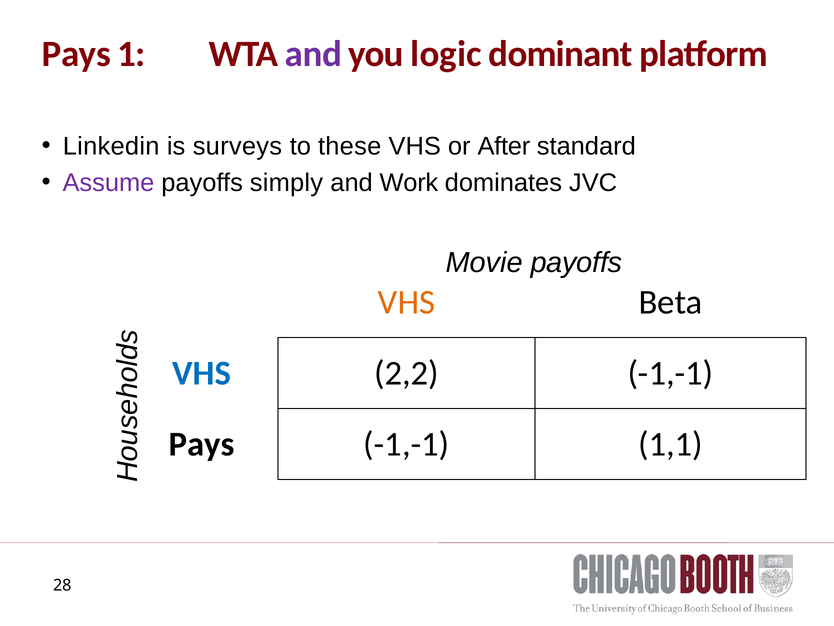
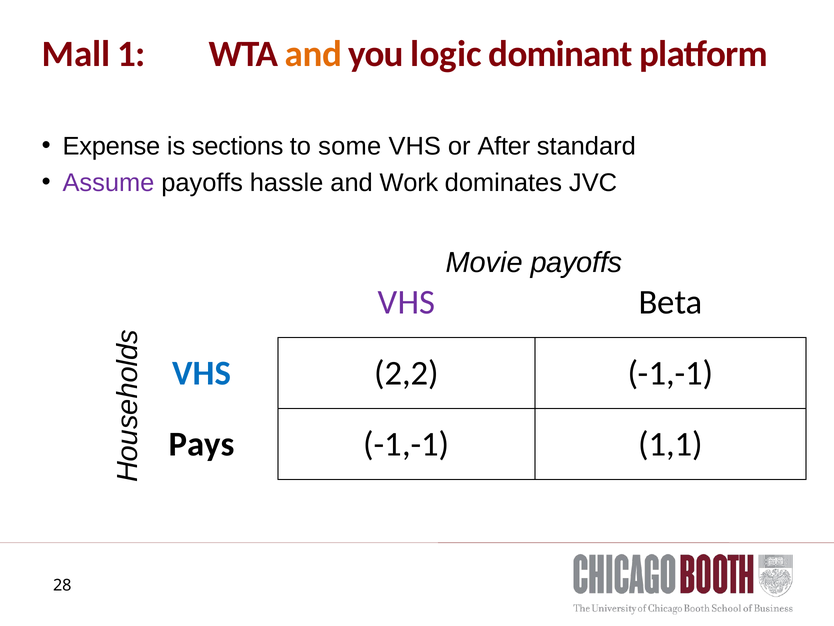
Pays at (76, 54): Pays -> Mall
and at (314, 54) colour: purple -> orange
Linkedin: Linkedin -> Expense
surveys: surveys -> sections
these: these -> some
simply: simply -> hassle
VHS at (407, 302) colour: orange -> purple
